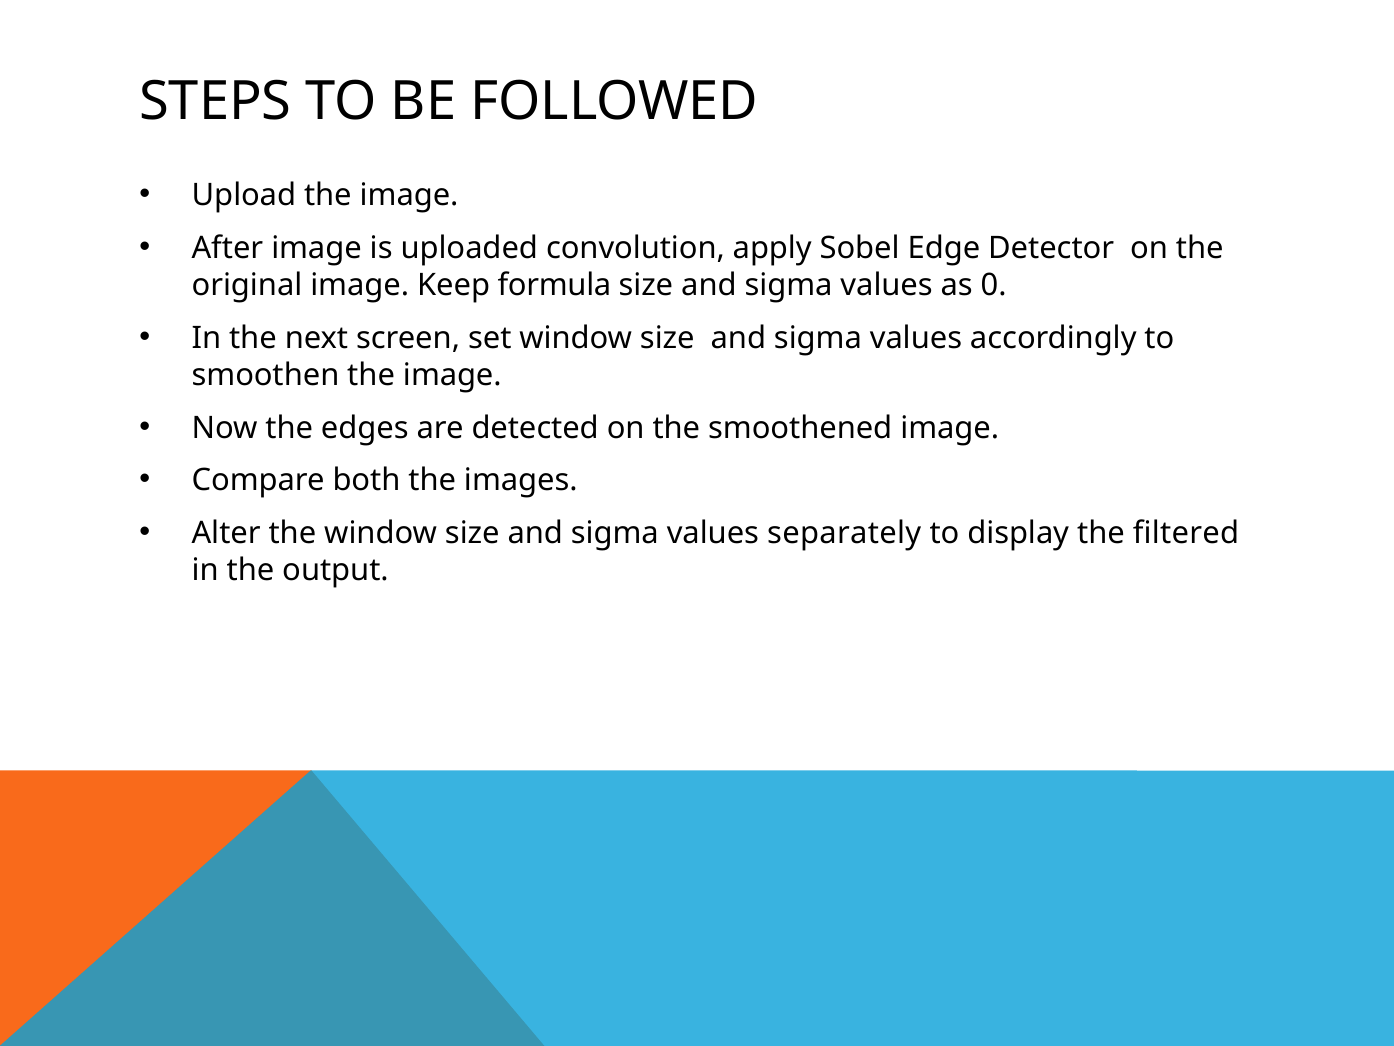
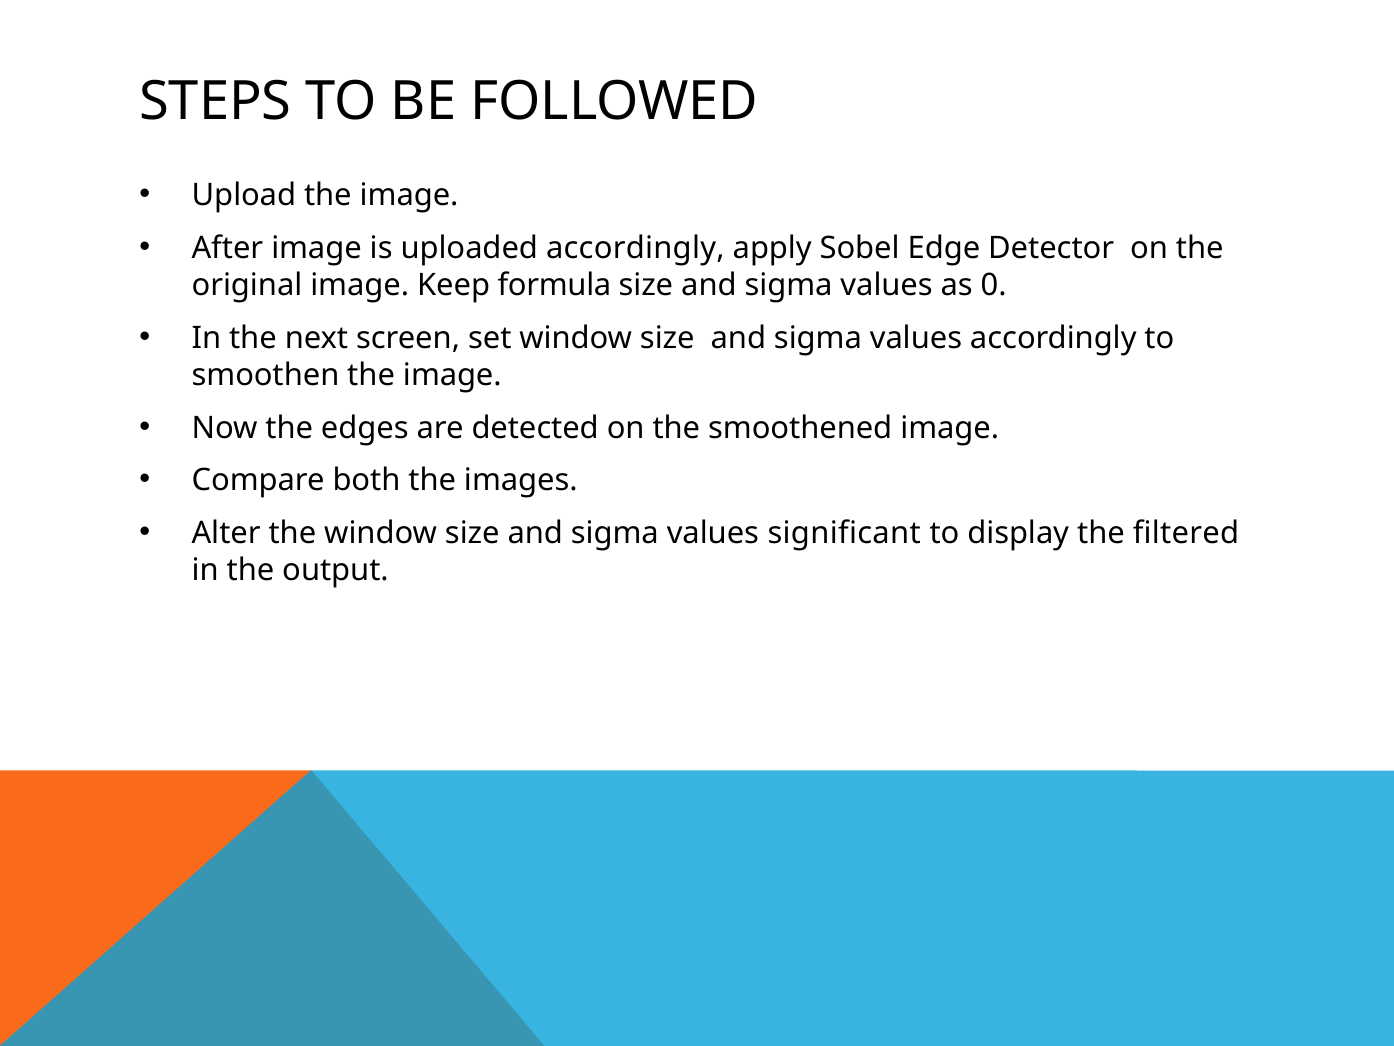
uploaded convolution: convolution -> accordingly
separately: separately -> significant
